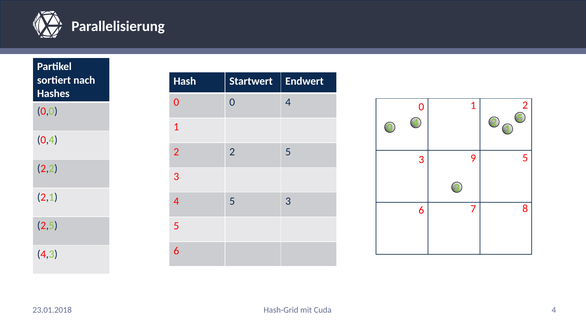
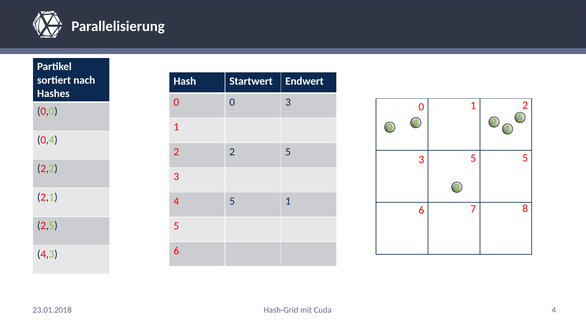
0 4: 4 -> 3
3 9: 9 -> 5
4 5 3: 3 -> 1
